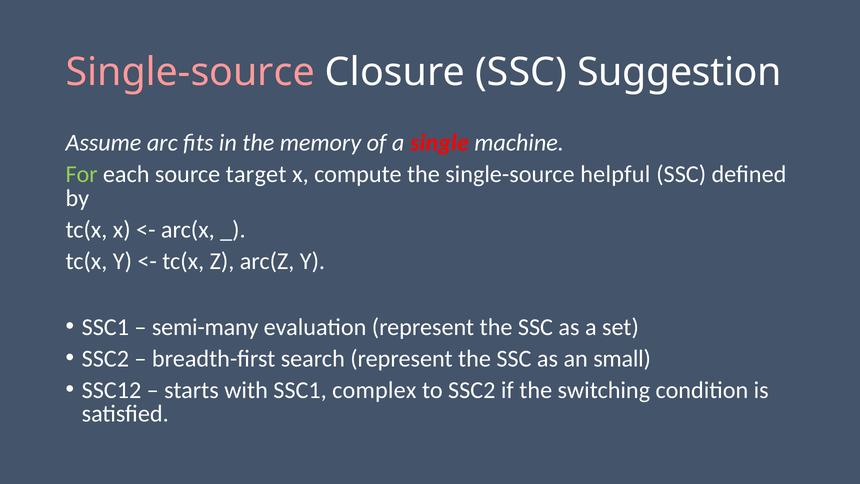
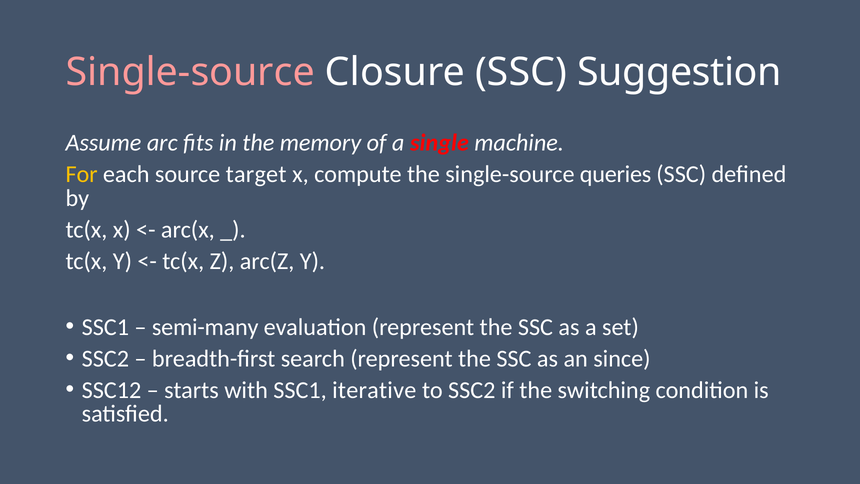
For colour: light green -> yellow
helpful: helpful -> queries
small: small -> since
complex: complex -> iterative
